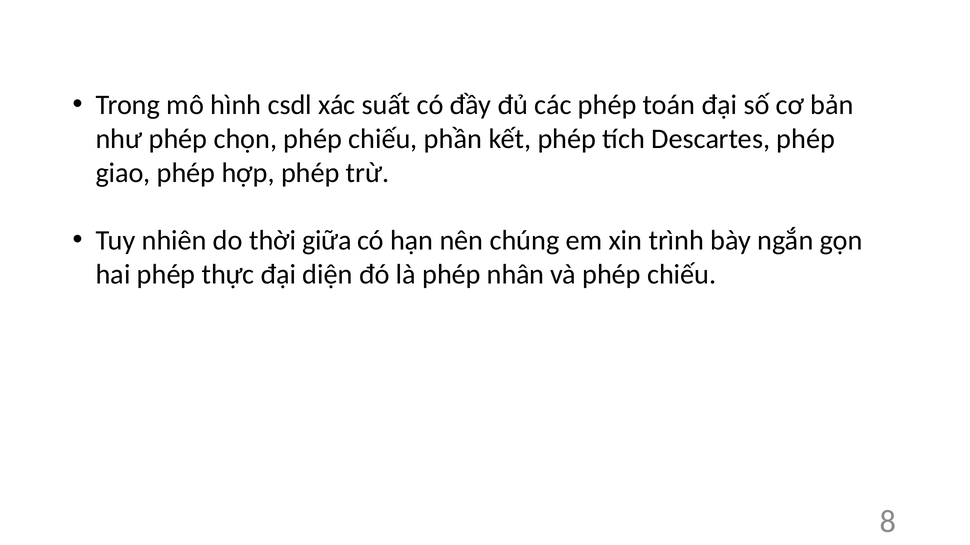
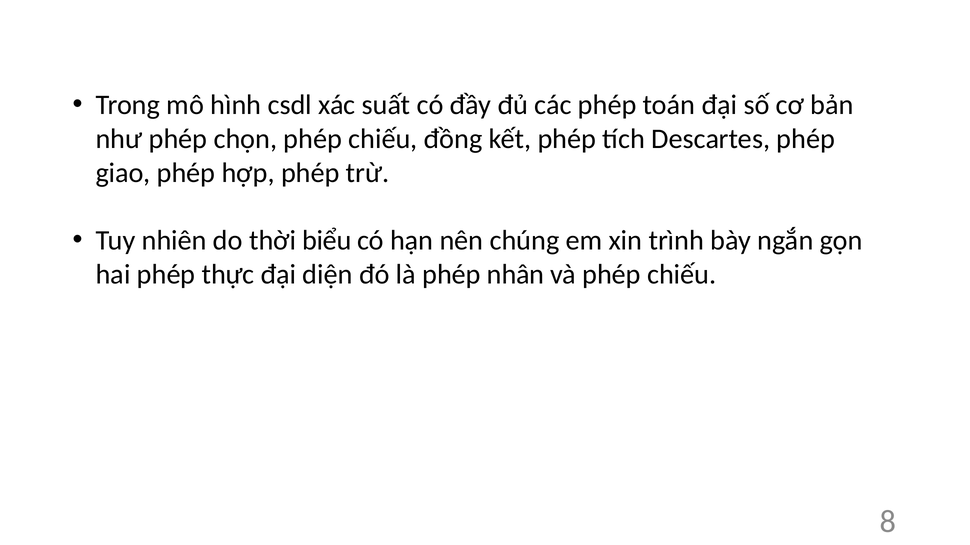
phần: phần -> đồng
giữa: giữa -> biểu
